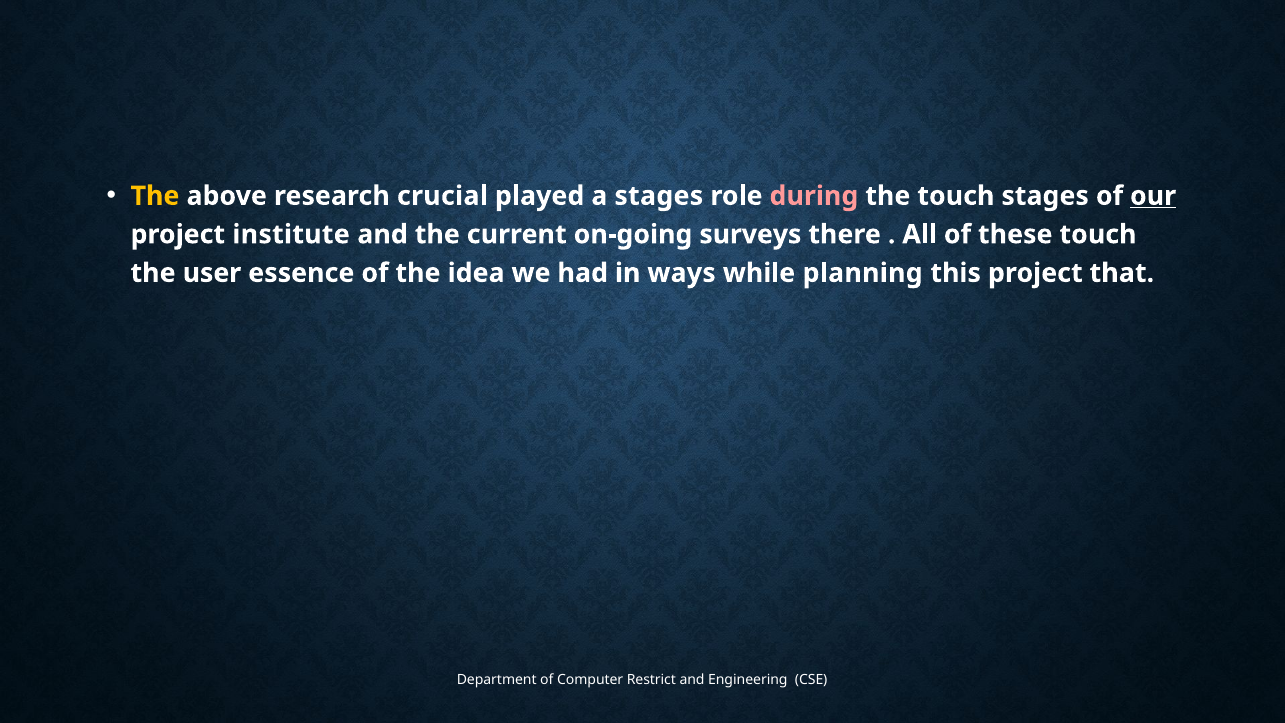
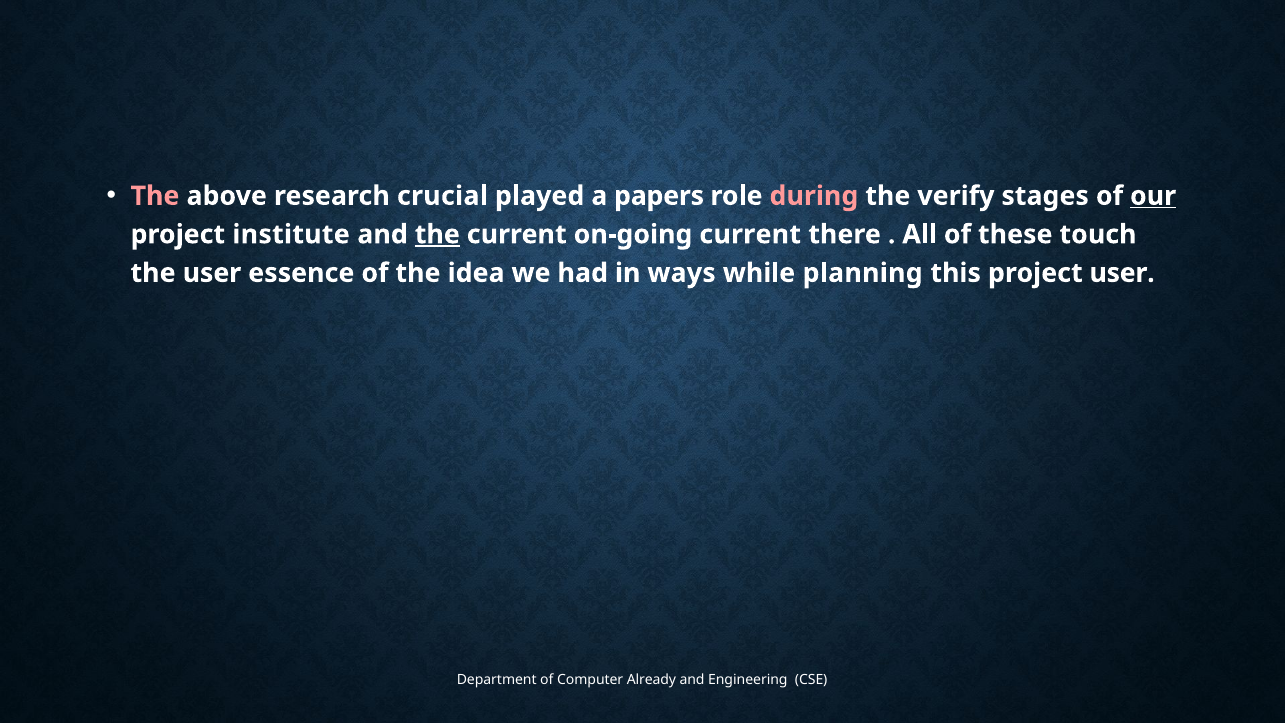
The at (155, 196) colour: yellow -> pink
a stages: stages -> papers
the touch: touch -> verify
the at (437, 234) underline: none -> present
on-going surveys: surveys -> current
project that: that -> user
Restrict: Restrict -> Already
